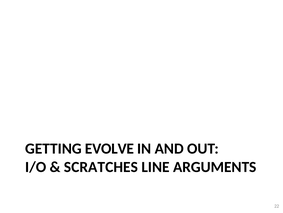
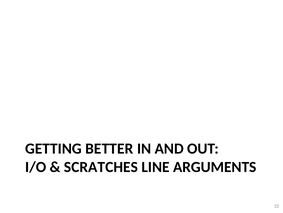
EVOLVE: EVOLVE -> BETTER
